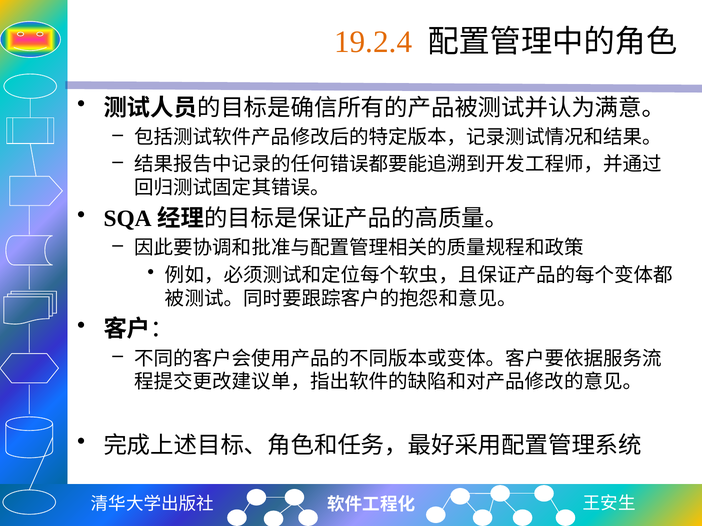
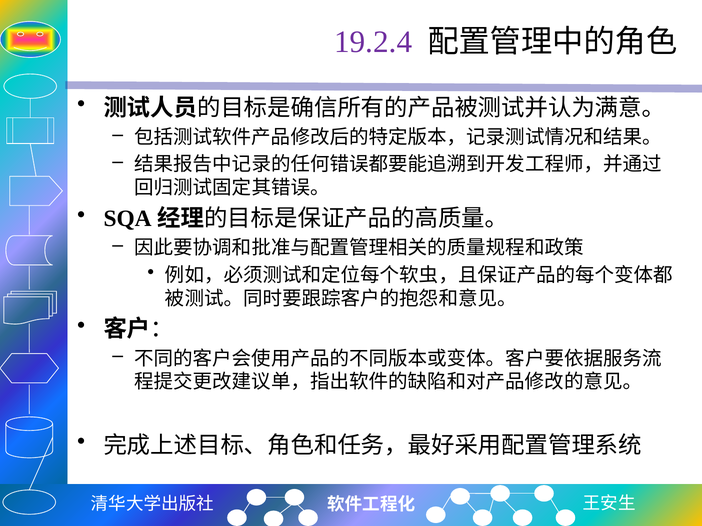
19.2.4 colour: orange -> purple
